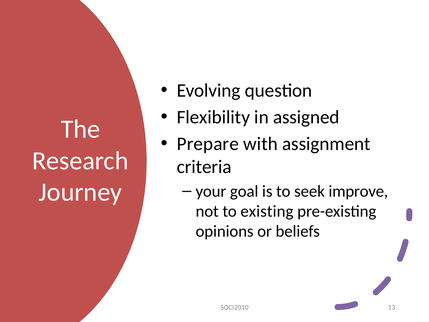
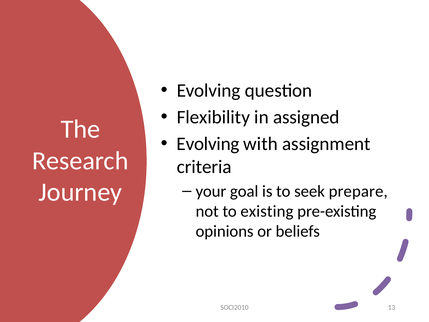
Prepare at (208, 144): Prepare -> Evolving
improve: improve -> prepare
